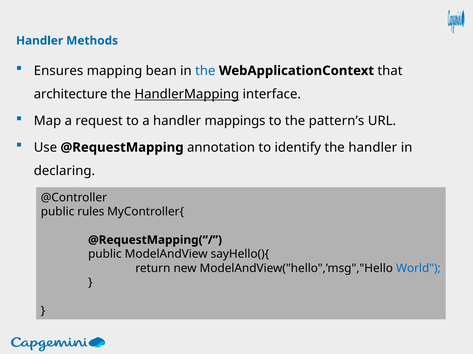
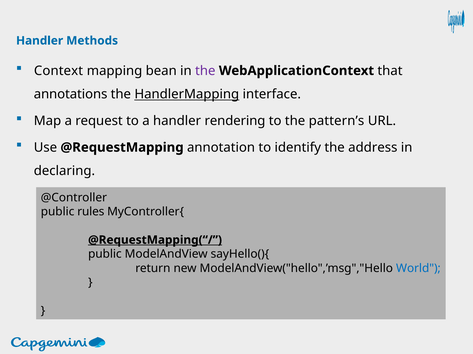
Ensures: Ensures -> Context
the at (205, 71) colour: blue -> purple
architecture: architecture -> annotations
mappings: mappings -> rendering
the handler: handler -> address
@RequestMapping(“/ underline: none -> present
